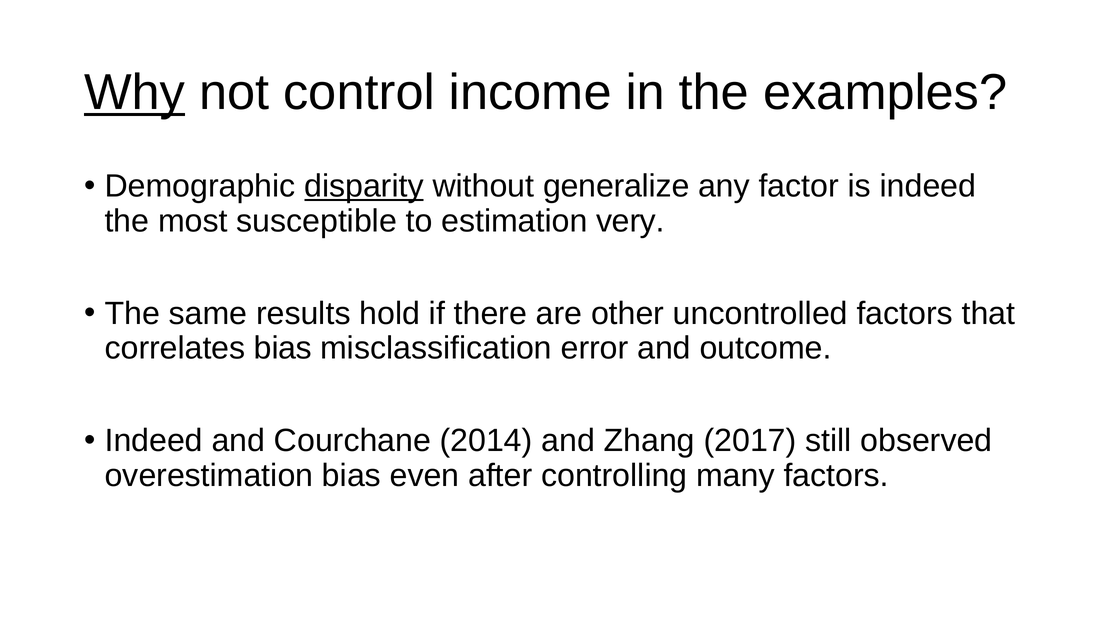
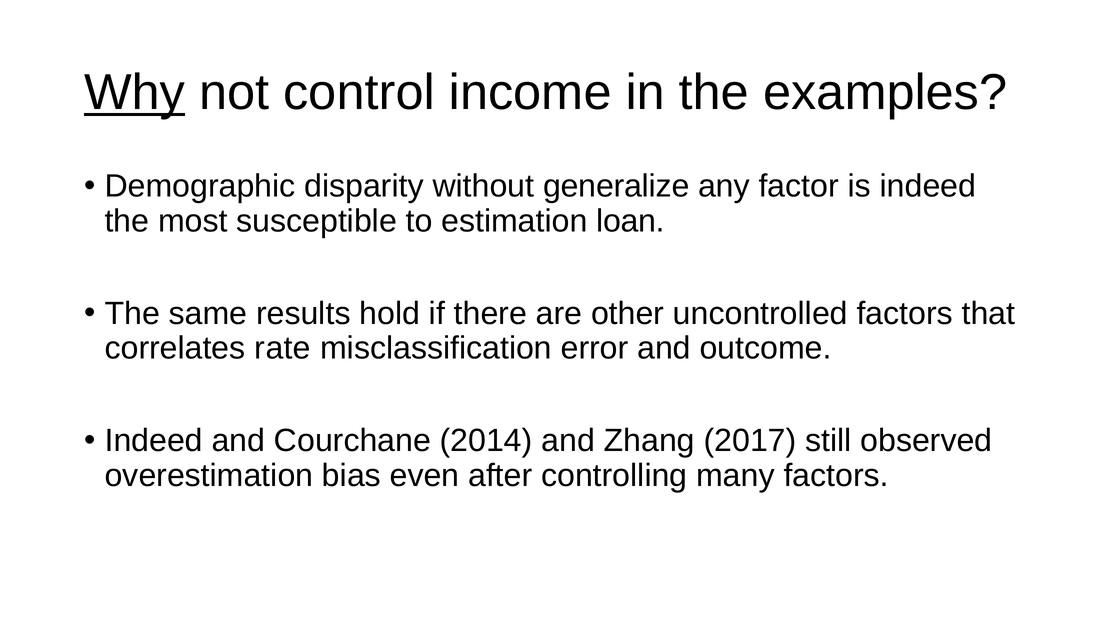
disparity underline: present -> none
very: very -> loan
correlates bias: bias -> rate
